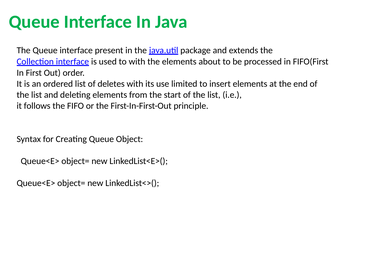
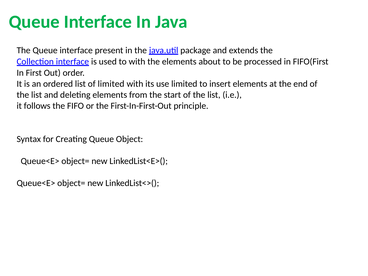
of deletes: deletes -> limited
